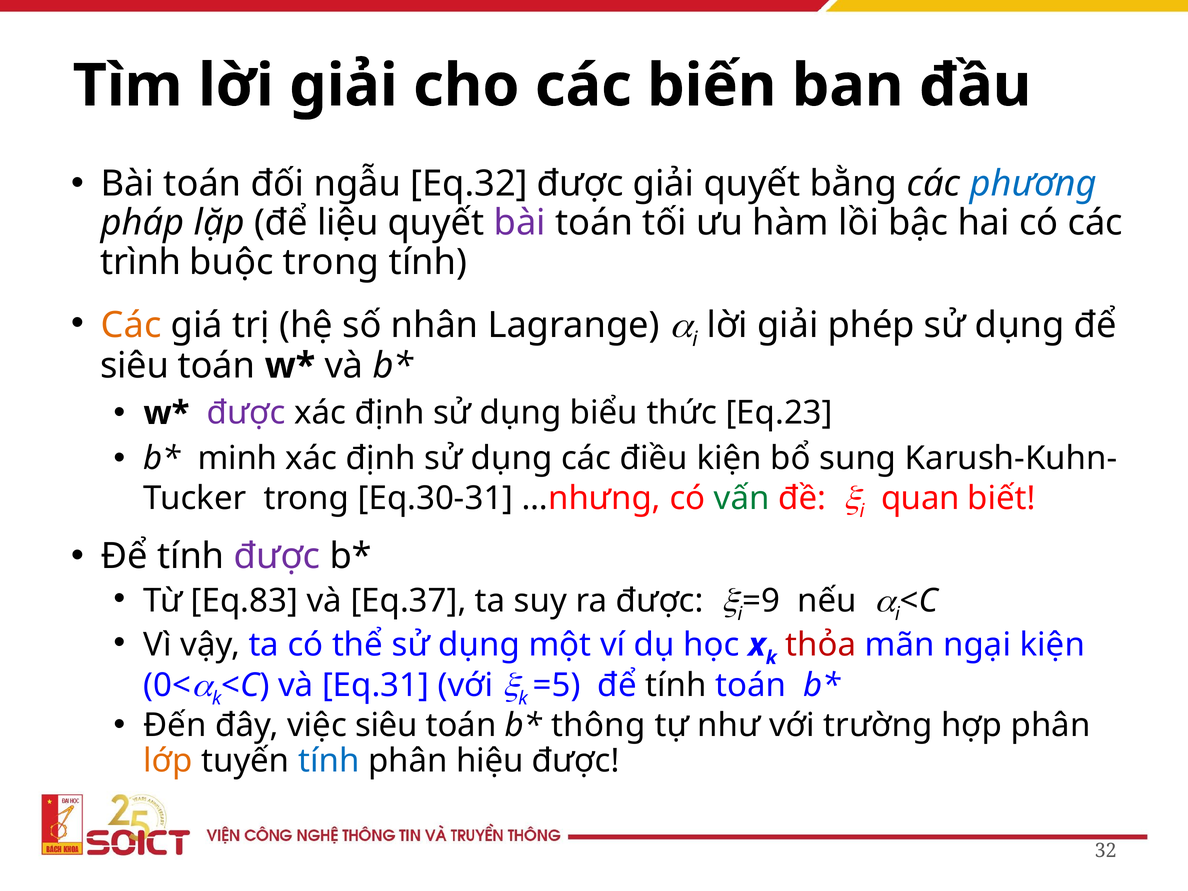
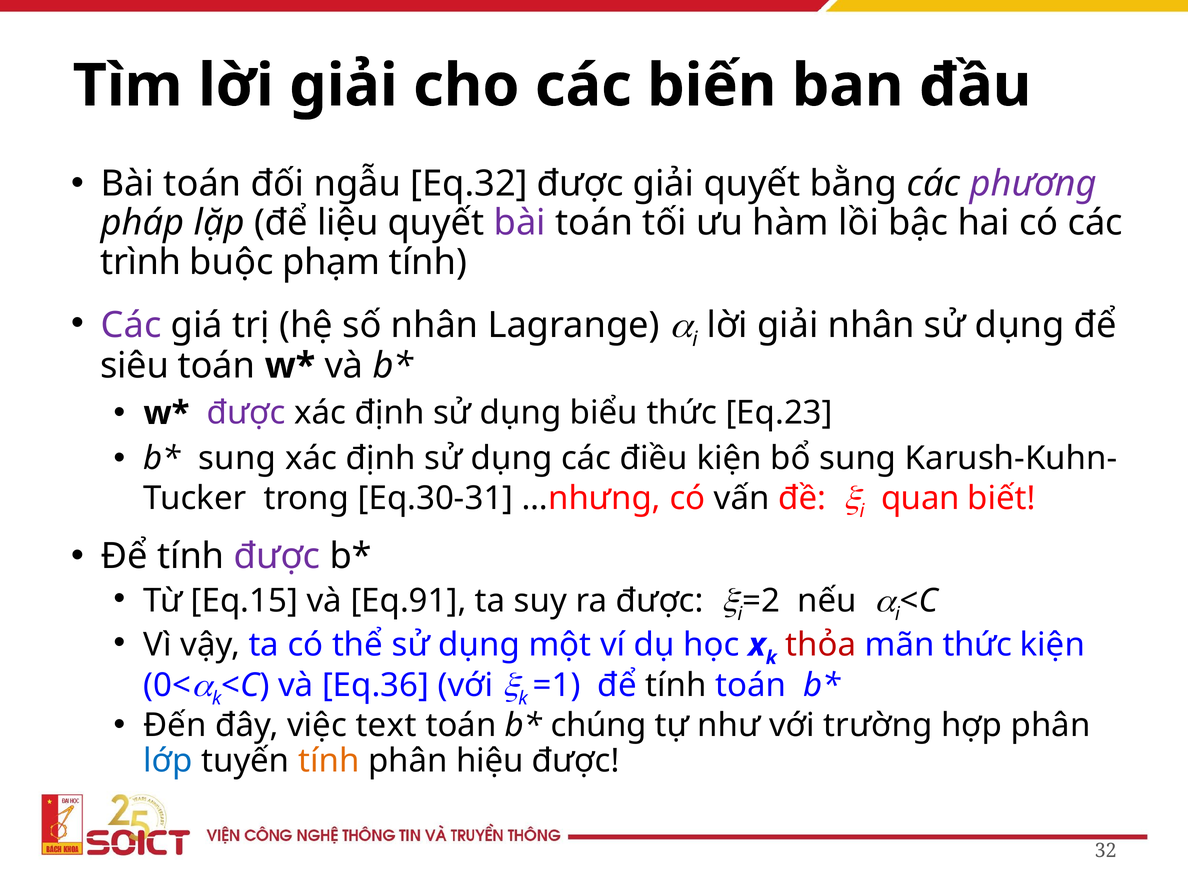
phương colour: blue -> purple
buộc trọng: trọng -> phạm
Các at (131, 325) colour: orange -> purple
giải phép: phép -> nhân
minh at (237, 459): minh -> sung
vấn colour: green -> black
Eq.83: Eq.83 -> Eq.15
Eq.37: Eq.37 -> Eq.91
=9: =9 -> =2
mãn ngại: ngại -> thức
Eq.31: Eq.31 -> Eq.36
=5: =5 -> =1
việc siêu: siêu -> text
thông: thông -> chúng
lớp colour: orange -> blue
tính at (329, 761) colour: blue -> orange
